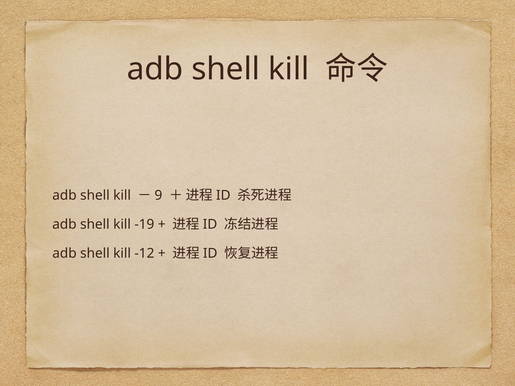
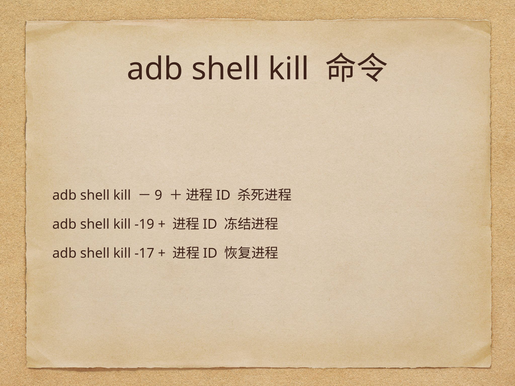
-12: -12 -> -17
